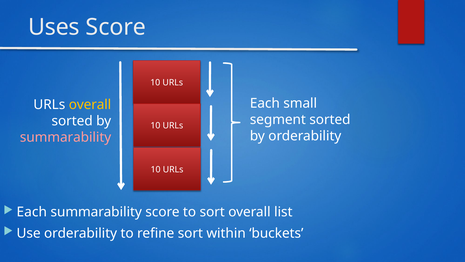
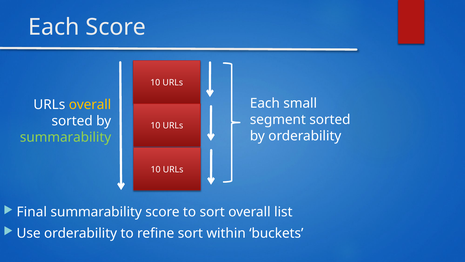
Uses at (54, 27): Uses -> Each
summarability at (66, 137) colour: pink -> light green
Each at (32, 212): Each -> Final
